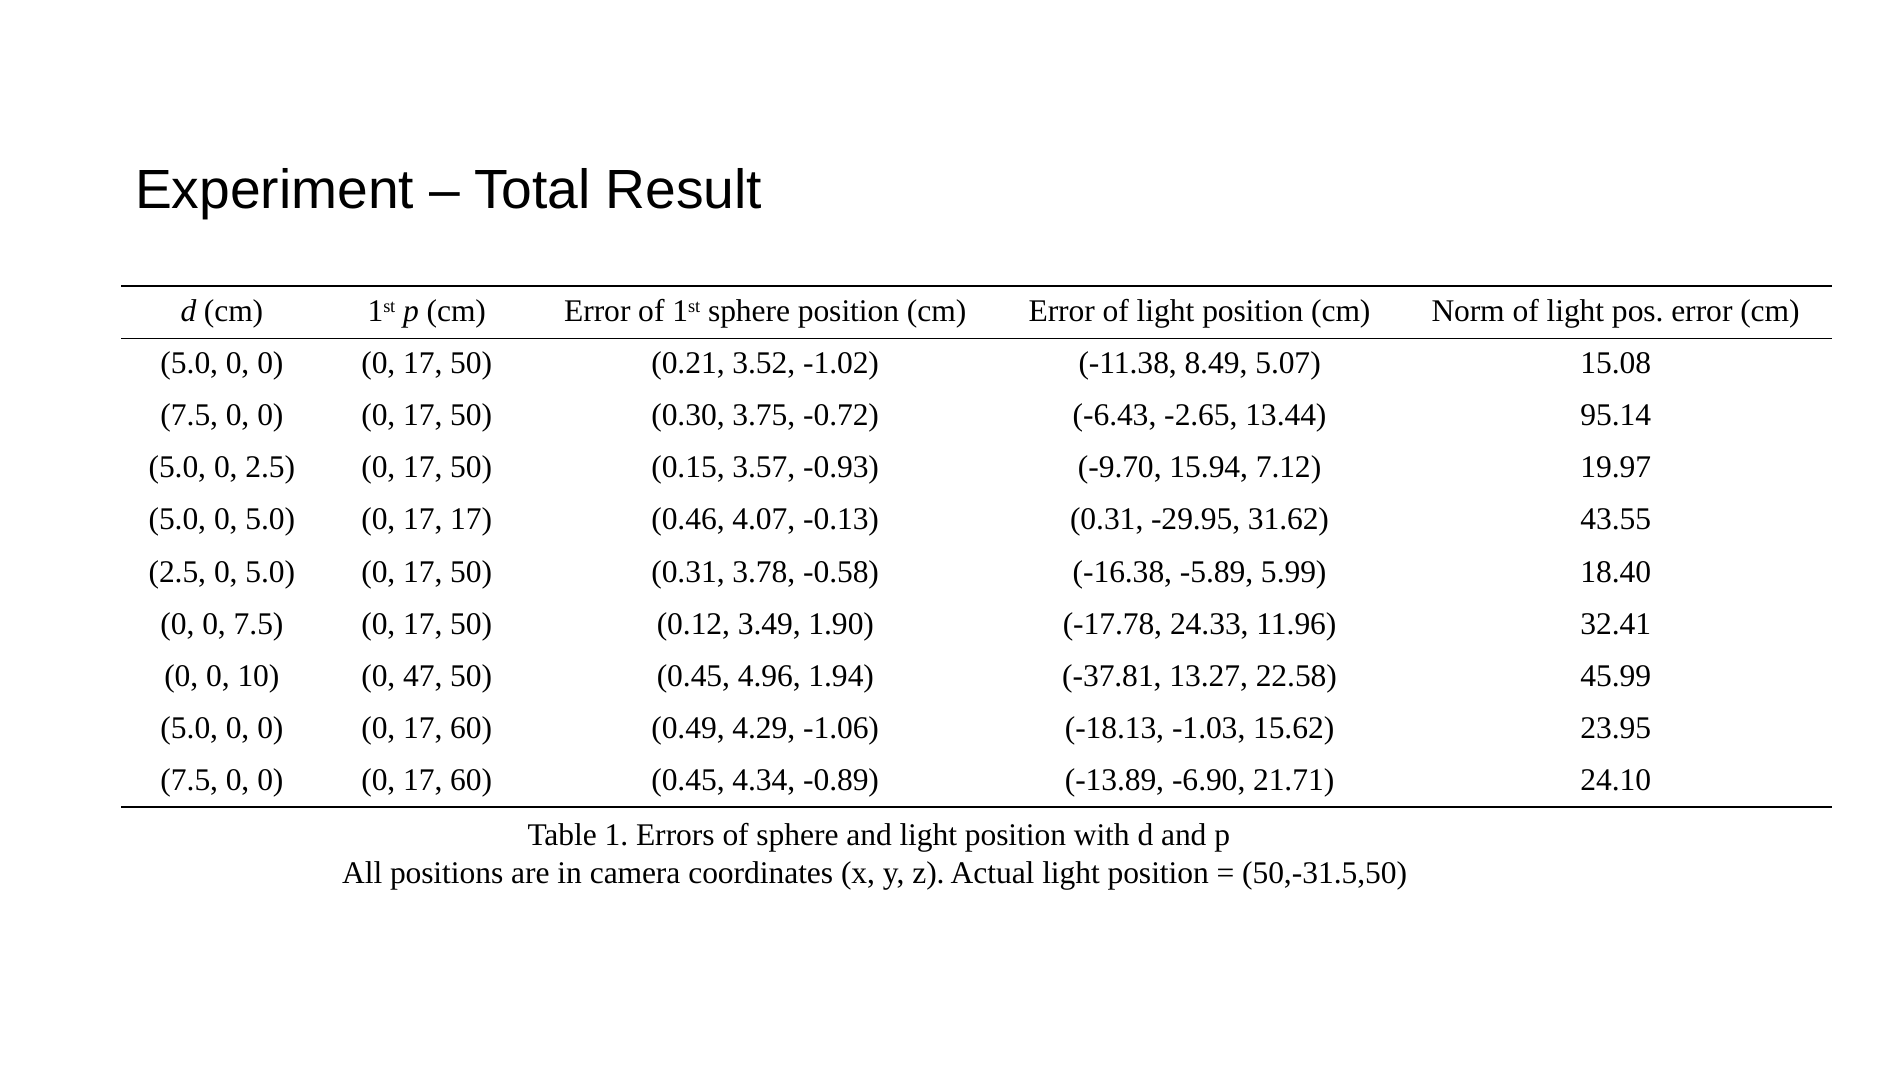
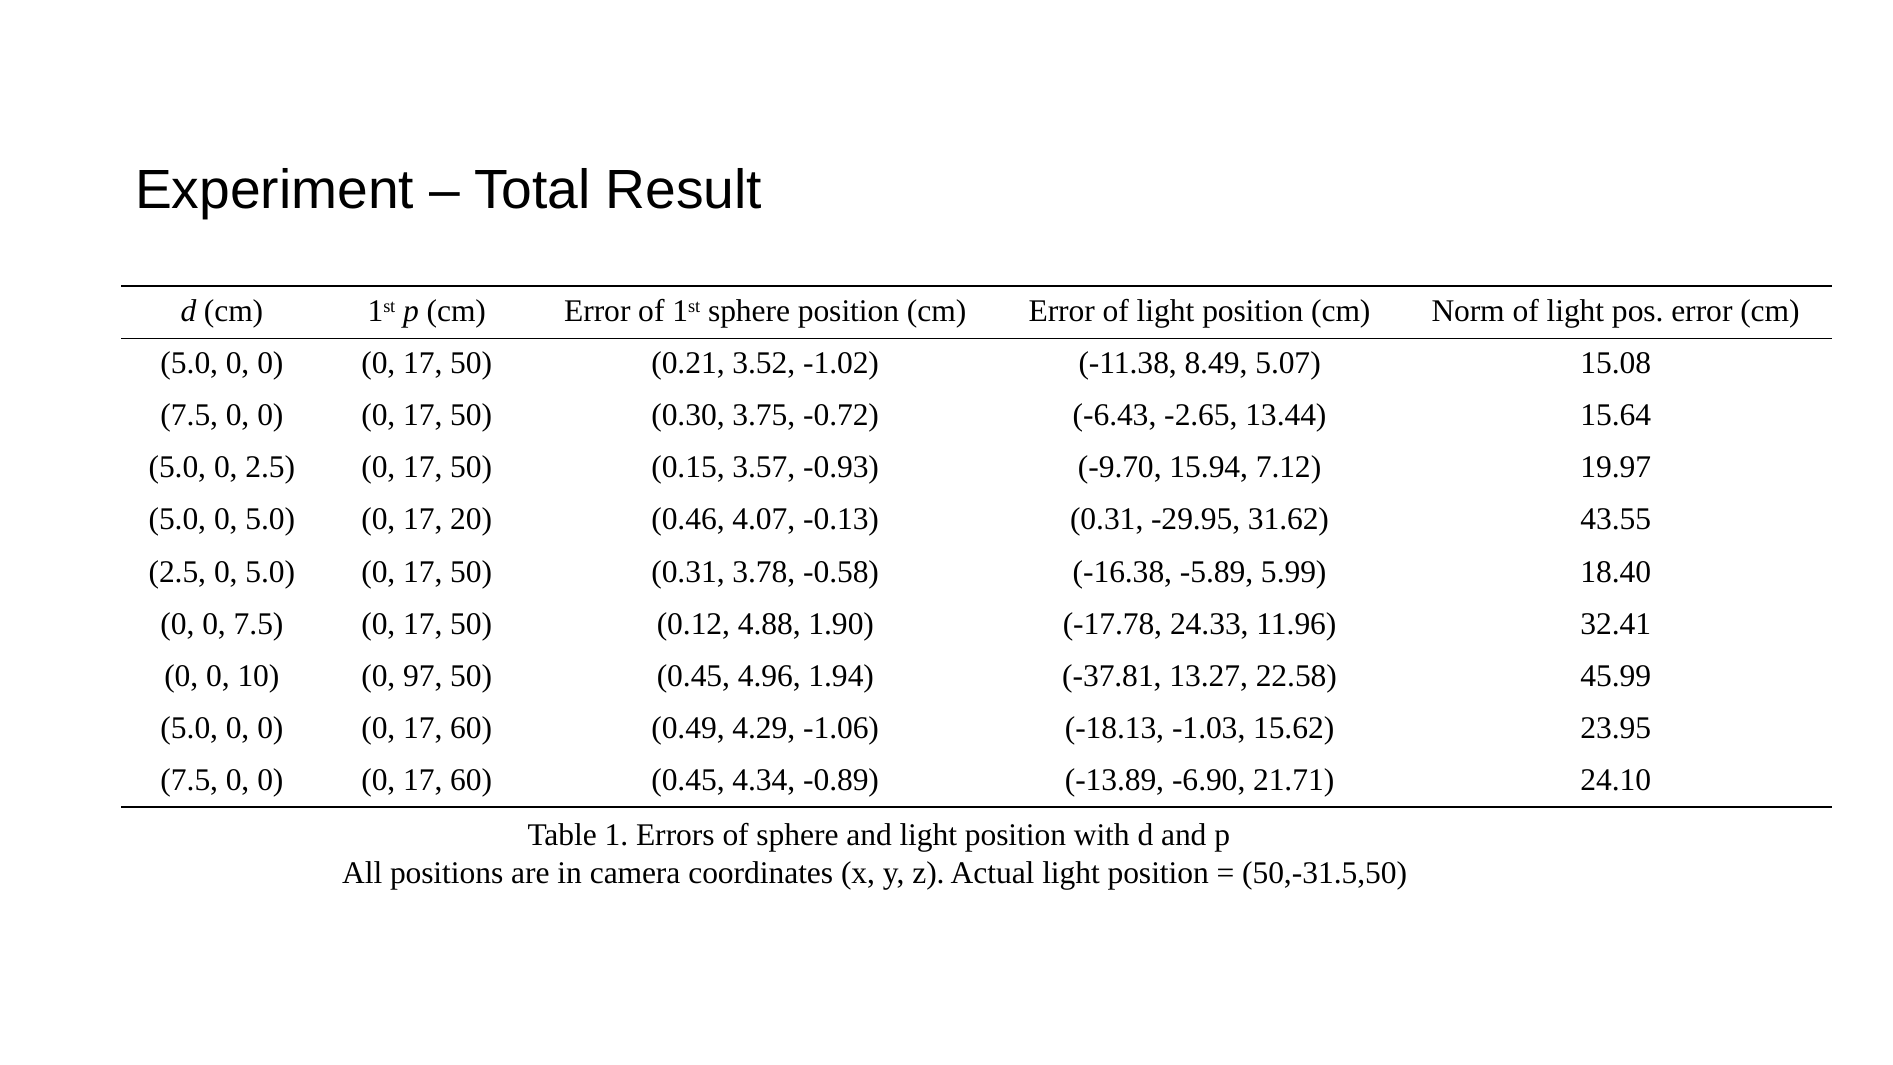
95.14: 95.14 -> 15.64
17 17: 17 -> 20
3.49: 3.49 -> 4.88
47: 47 -> 97
